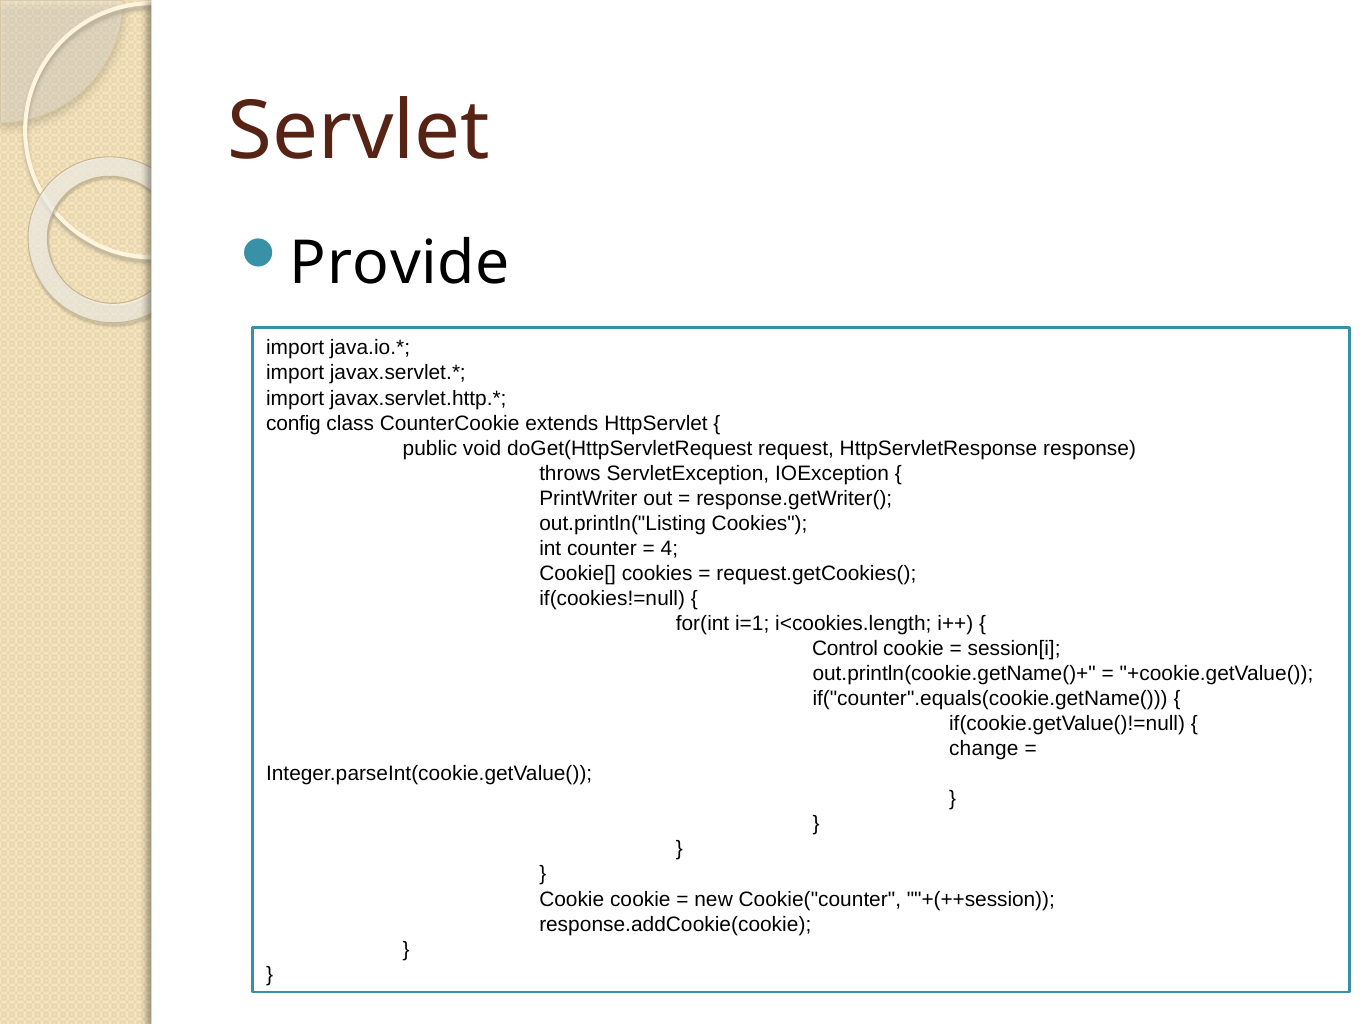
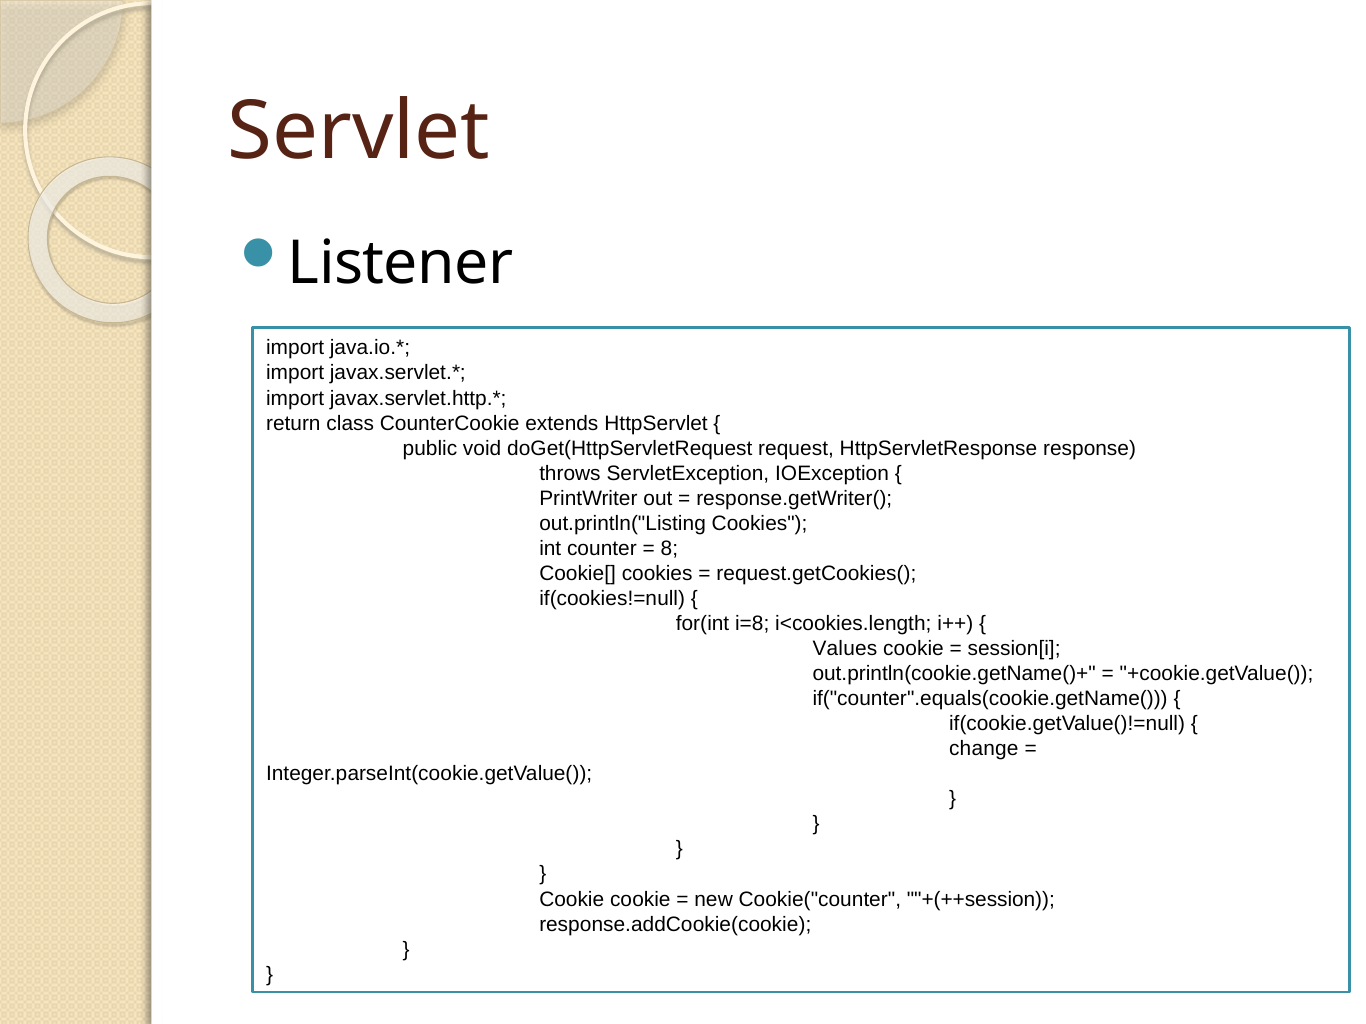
Provide: Provide -> Listener
config: config -> return
4: 4 -> 8
i=1: i=1 -> i=8
Control: Control -> Values
